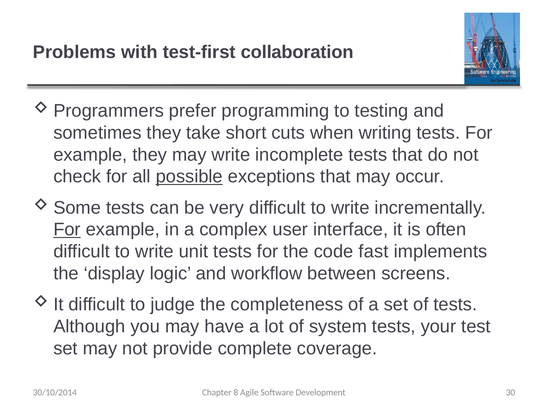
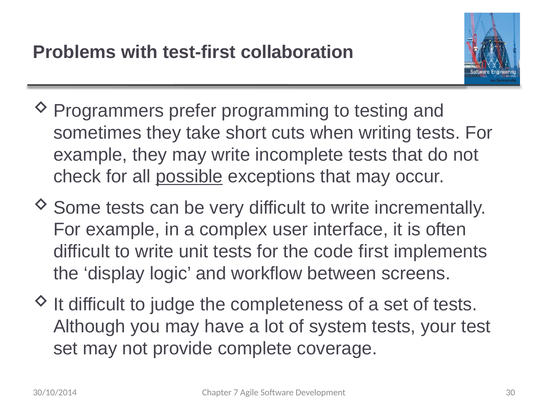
For at (67, 230) underline: present -> none
fast: fast -> first
8: 8 -> 7
